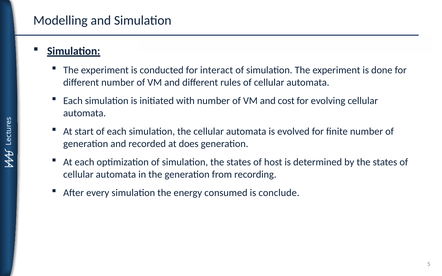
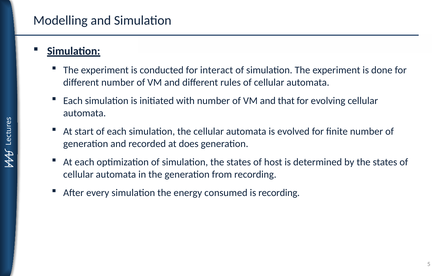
cost: cost -> that
is conclude: conclude -> recording
